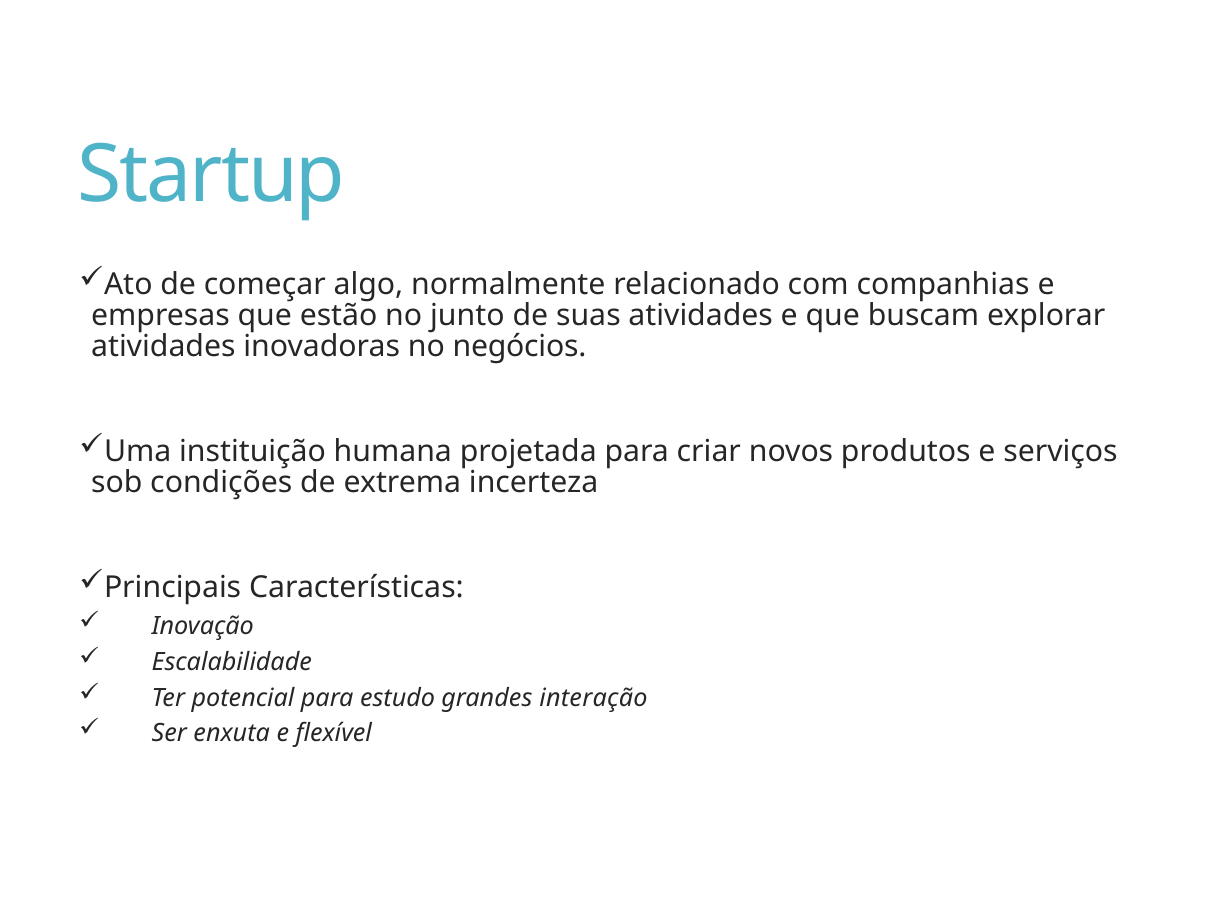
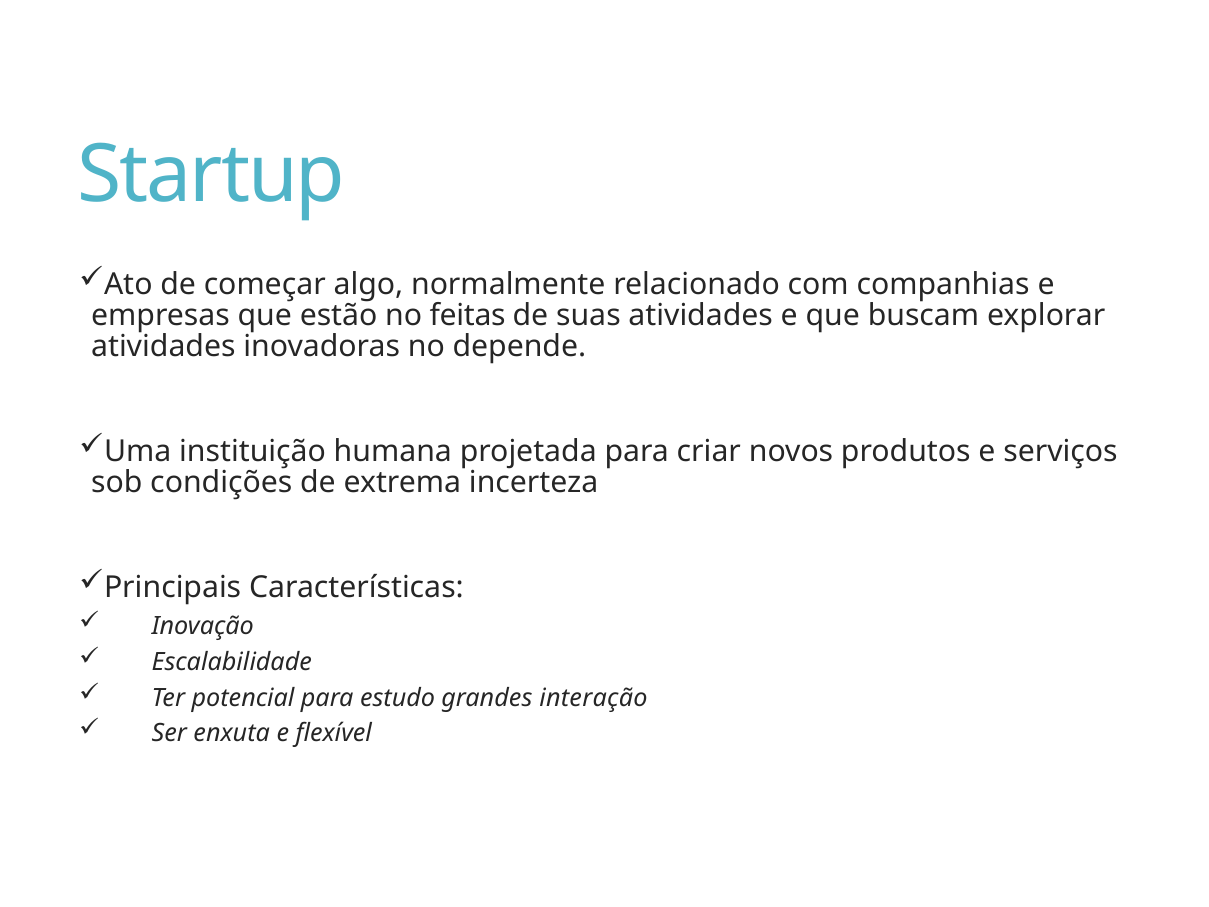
junto: junto -> feitas
negócios: negócios -> depende
